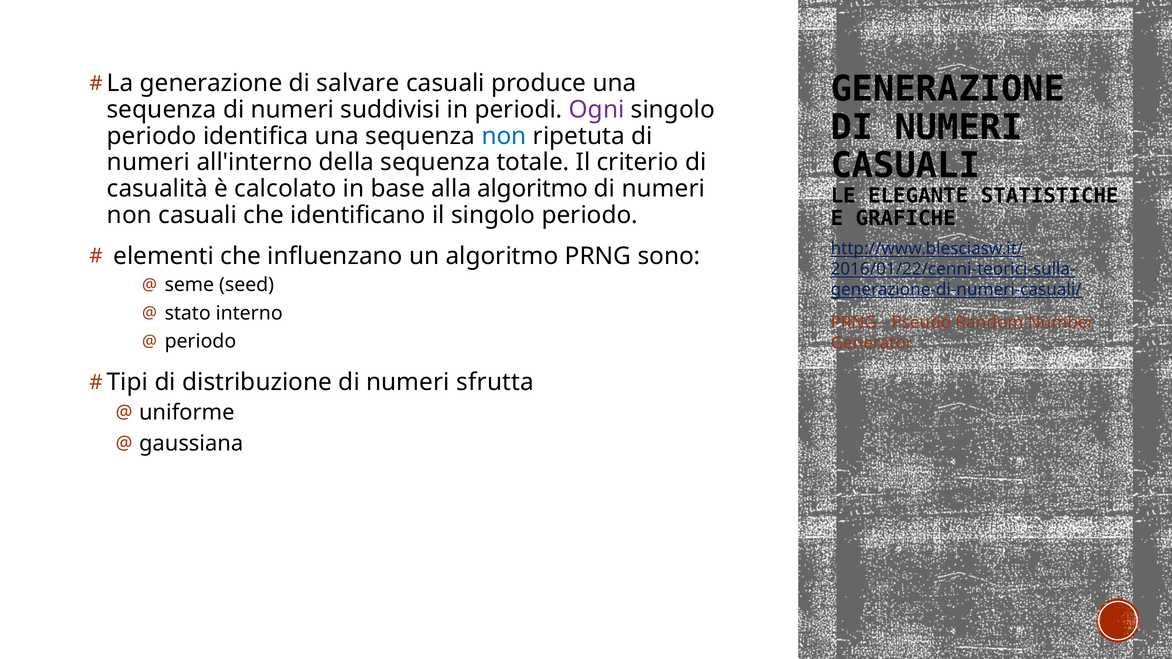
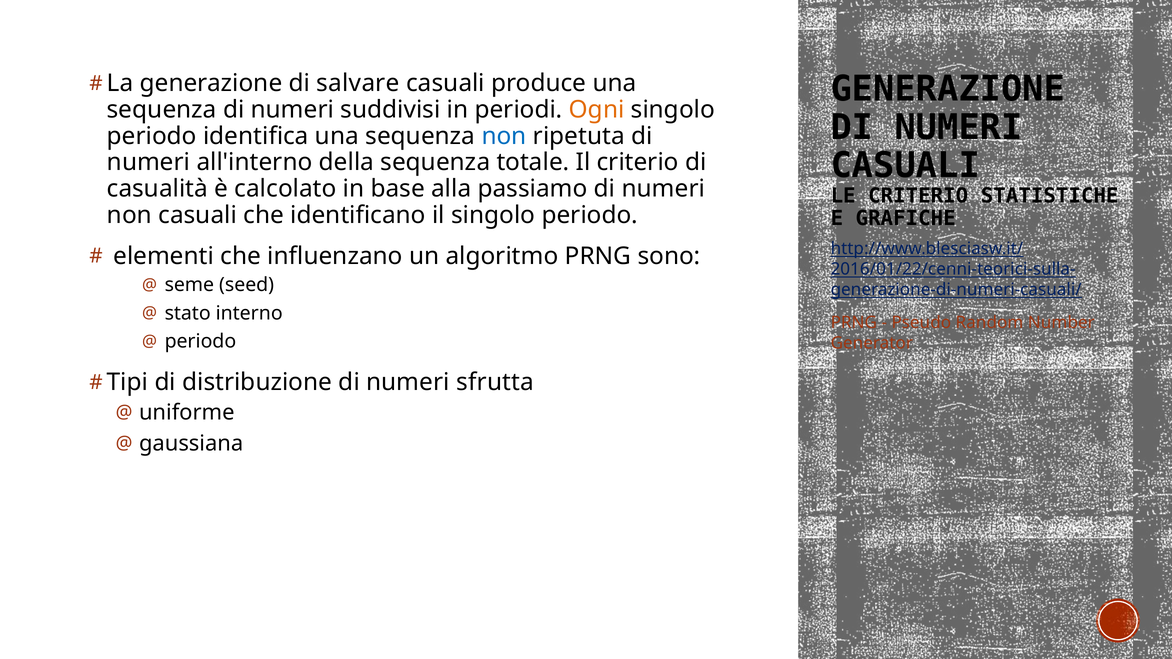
Ogni colour: purple -> orange
alla algoritmo: algoritmo -> passiamo
LE ELEGANTE: ELEGANTE -> CRITERIO
